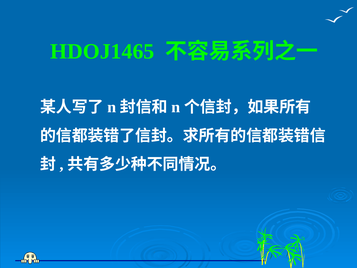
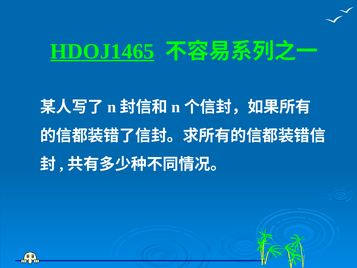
HDOJ1465 underline: none -> present
